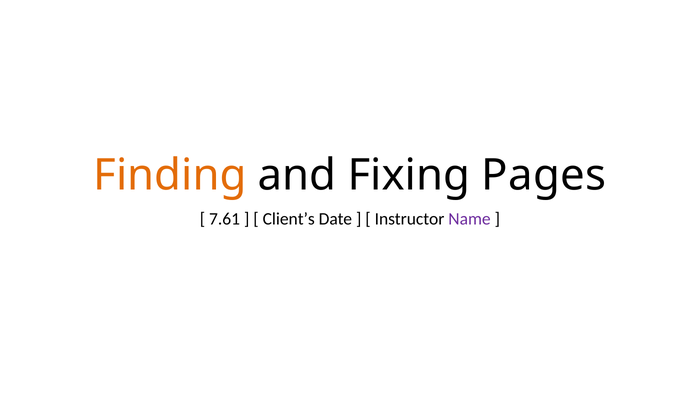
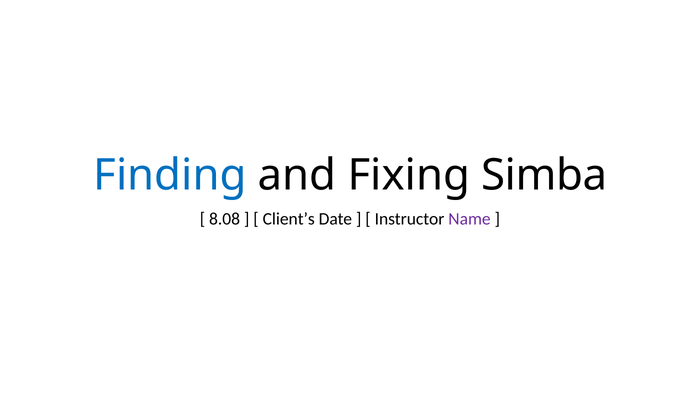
Finding colour: orange -> blue
Pages: Pages -> Simba
7.61: 7.61 -> 8.08
